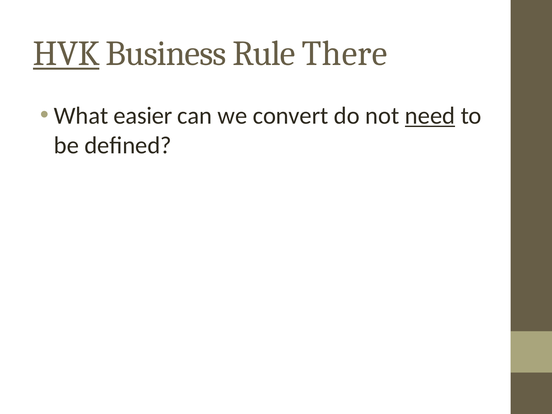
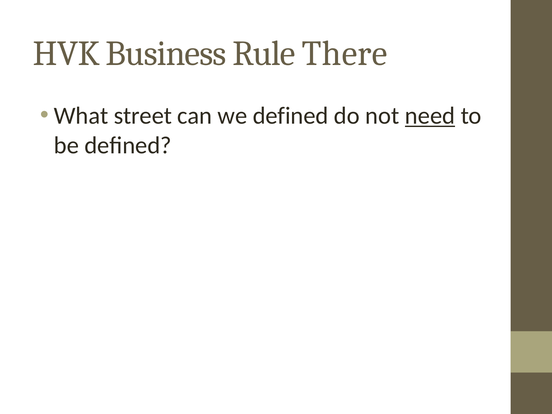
HVK underline: present -> none
easier: easier -> street
we convert: convert -> defined
